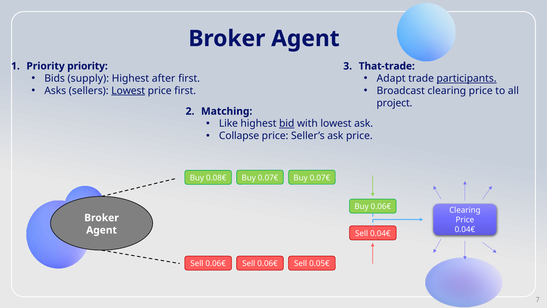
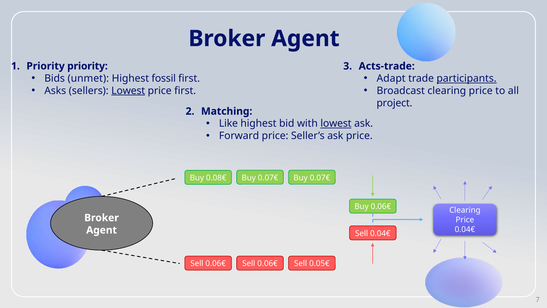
That-trade: That-trade -> Acts-trade
supply: supply -> unmet
after: after -> fossil
bid underline: present -> none
lowest at (336, 123) underline: none -> present
Collapse: Collapse -> Forward
